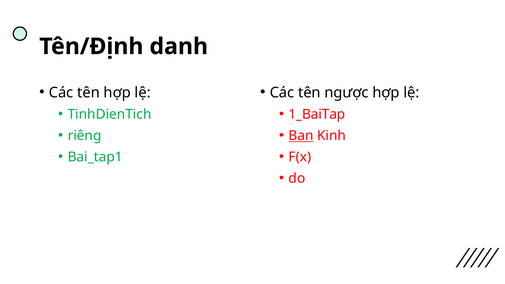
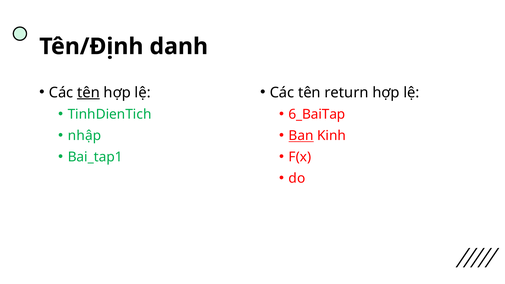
tên at (88, 93) underline: none -> present
ngược: ngược -> return
1_BaiTap: 1_BaiTap -> 6_BaiTap
riêng: riêng -> nhập
